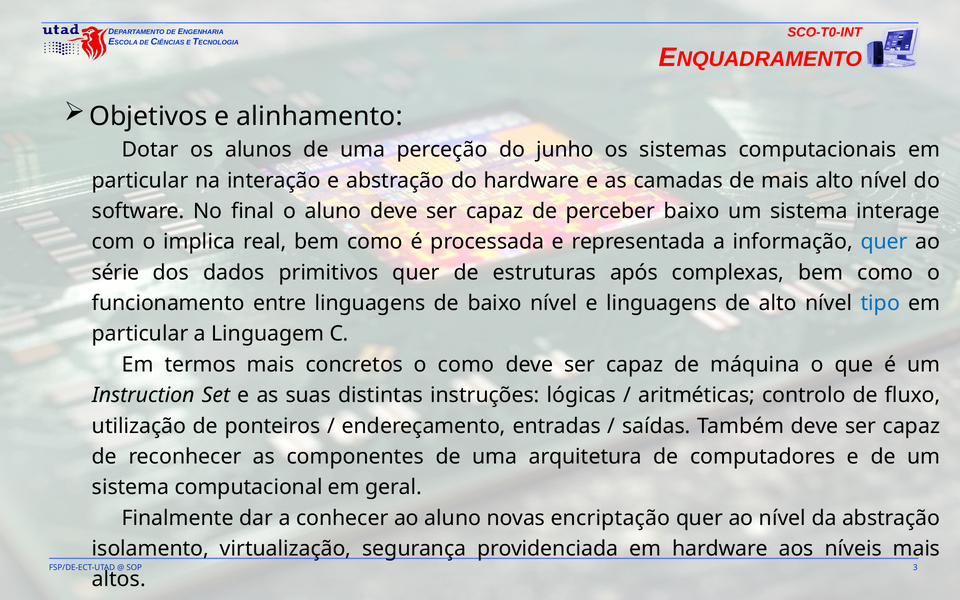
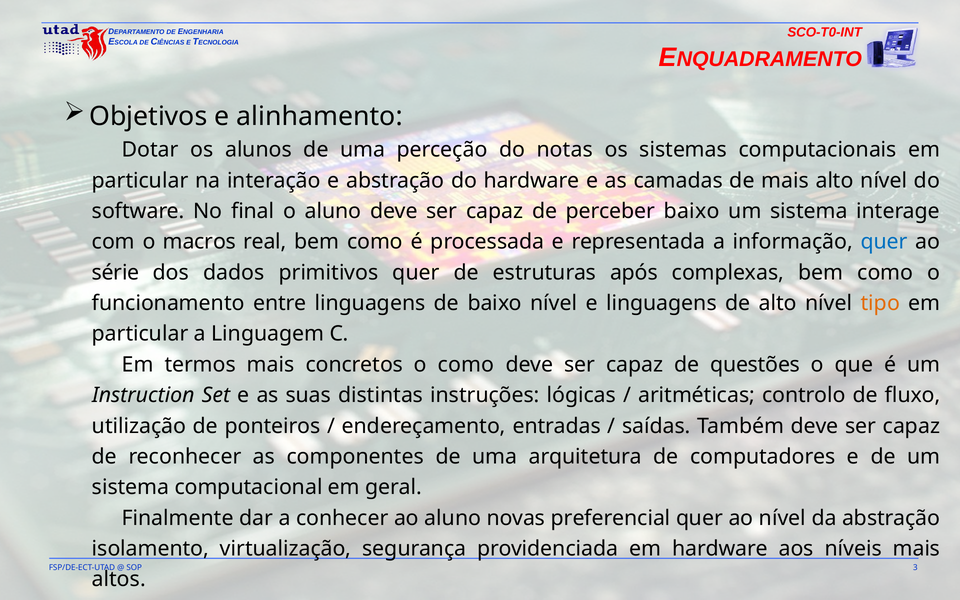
junho: junho -> notas
implica: implica -> macros
tipo colour: blue -> orange
máquina: máquina -> questões
encriptação: encriptação -> preferencial
